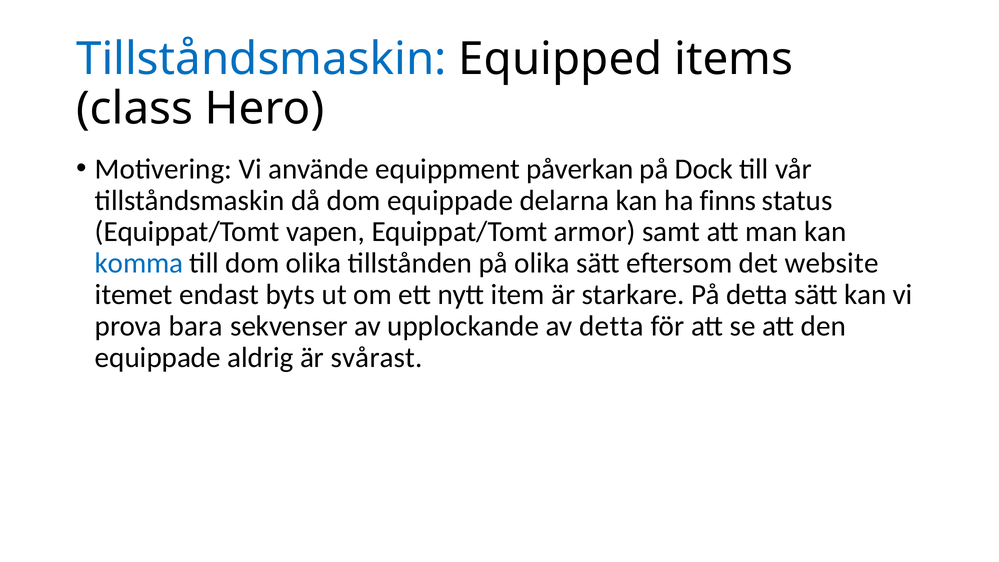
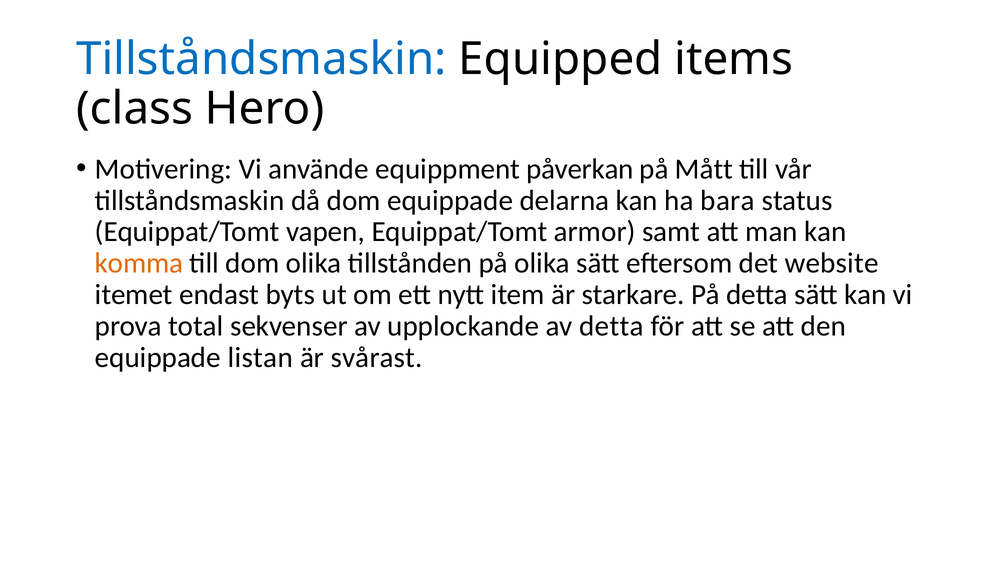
Dock: Dock -> Mått
finns: finns -> bara
komma colour: blue -> orange
bara: bara -> total
aldrig: aldrig -> listan
